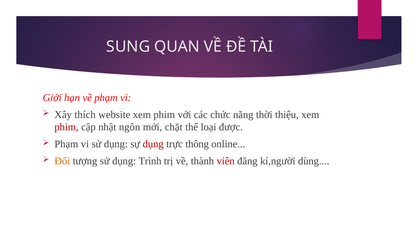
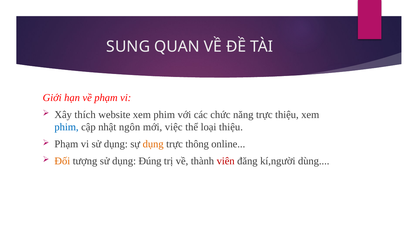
năng thời: thời -> trực
phim at (67, 127) colour: red -> blue
chặt: chặt -> việc
loại được: được -> thiệu
dụng at (153, 144) colour: red -> orange
Trình: Trình -> Đúng
